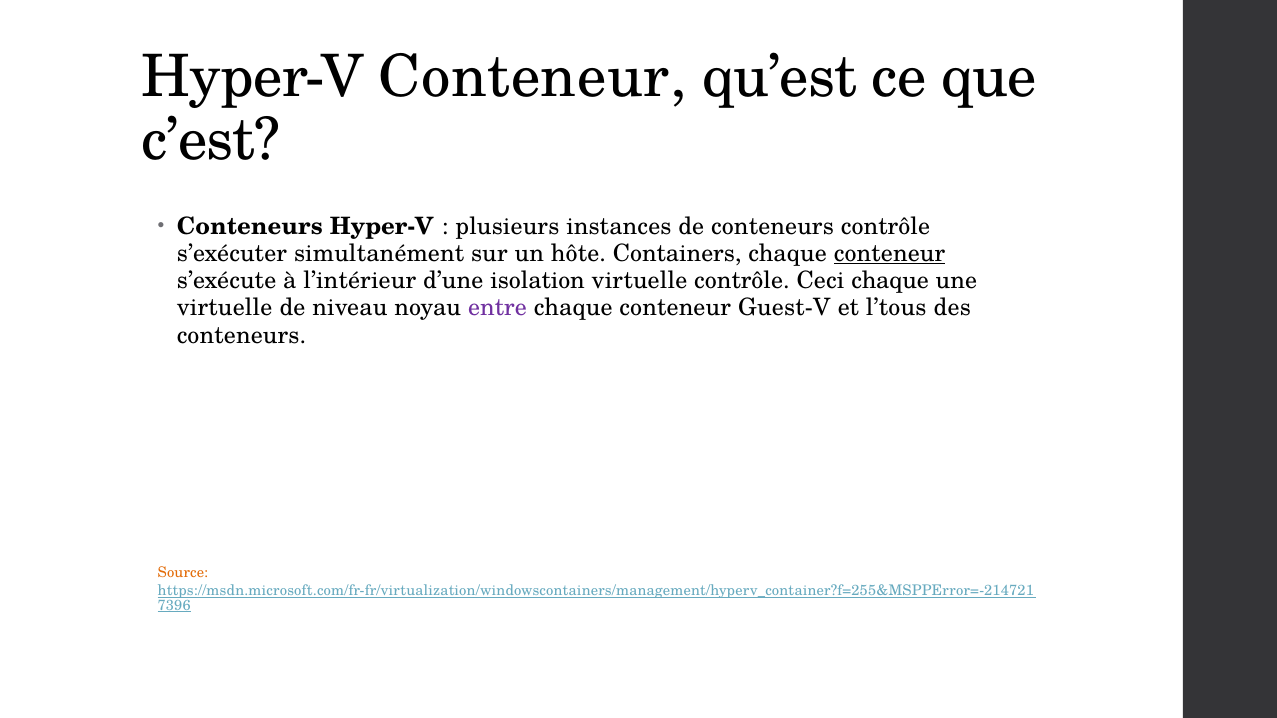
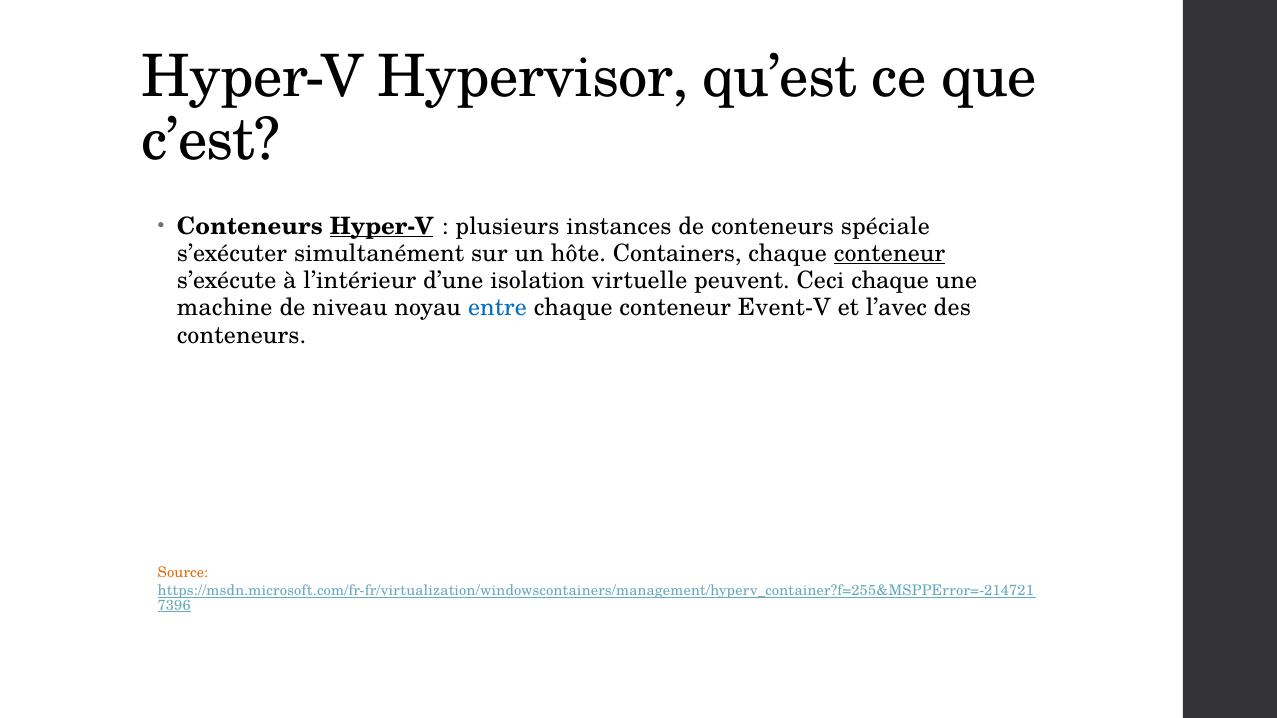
Hyper-V Conteneur: Conteneur -> Hypervisor
Hyper-V at (382, 226) underline: none -> present
conteneurs contrôle: contrôle -> spéciale
virtuelle contrôle: contrôle -> peuvent
virtuelle at (225, 308): virtuelle -> machine
entre colour: purple -> blue
Guest-V: Guest-V -> Event-V
l’tous: l’tous -> l’avec
